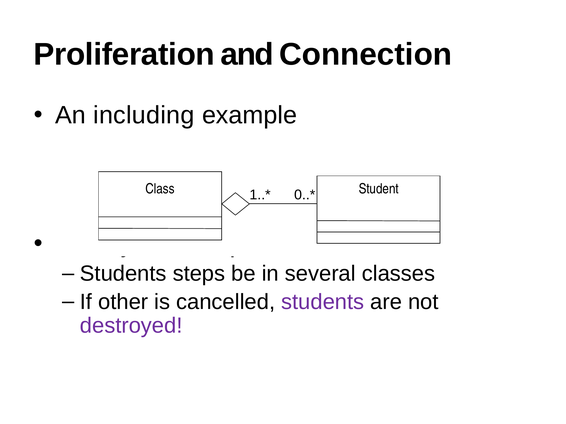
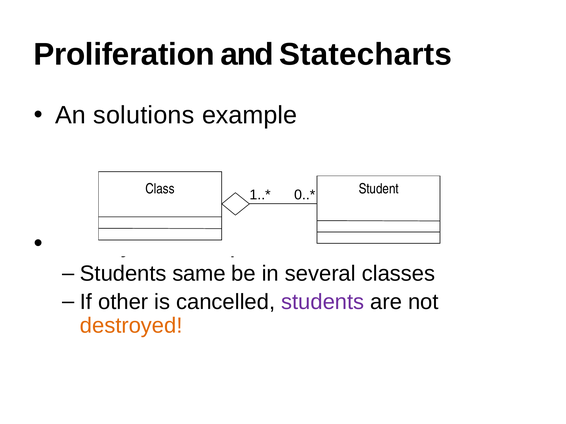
Connection: Connection -> Statecharts
including: including -> solutions
steps: steps -> same
destroyed colour: purple -> orange
